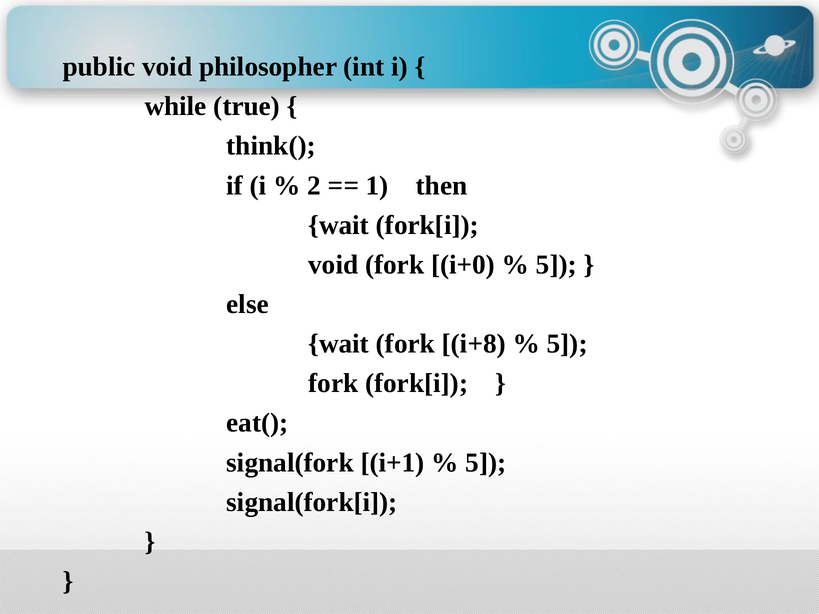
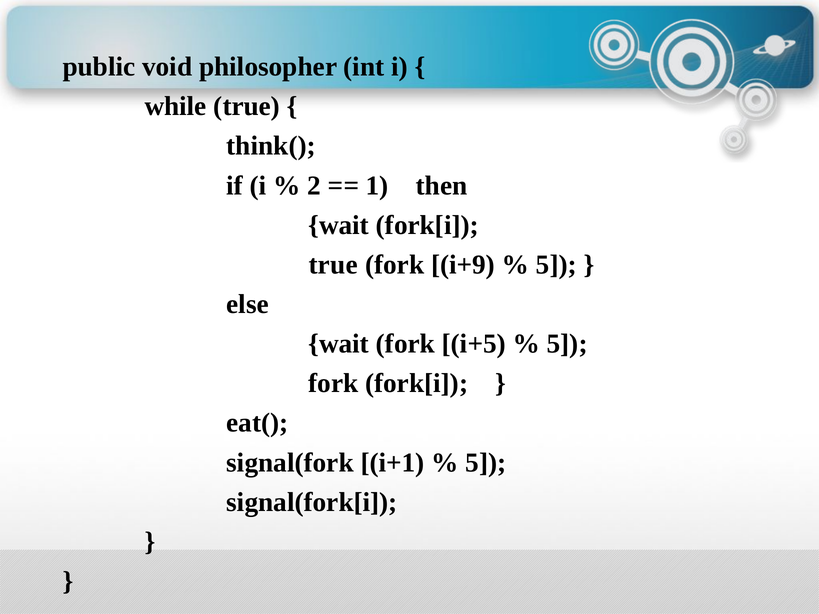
void at (333, 265): void -> true
i+0: i+0 -> i+9
i+8: i+8 -> i+5
